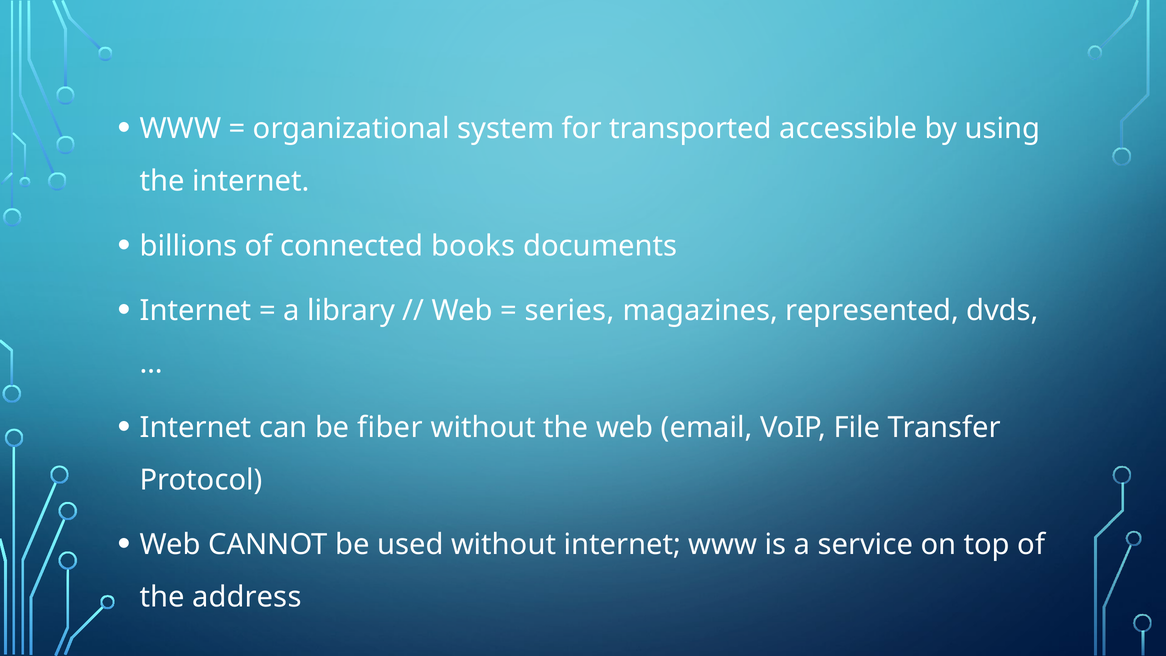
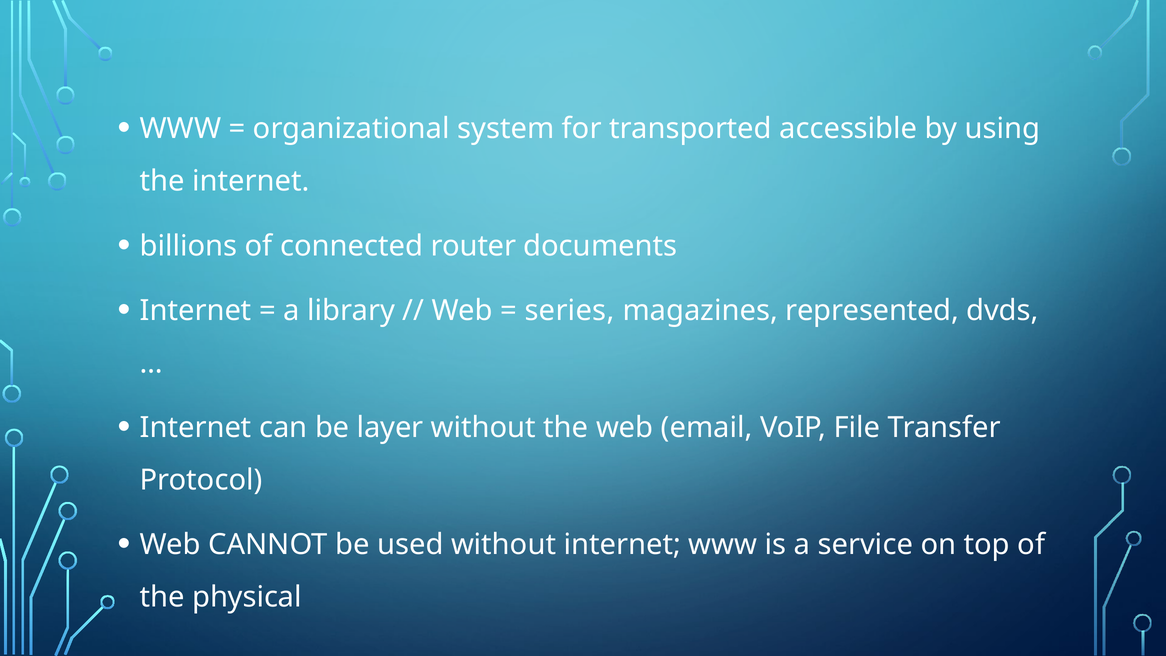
books: books -> router
fiber: fiber -> layer
address: address -> physical
